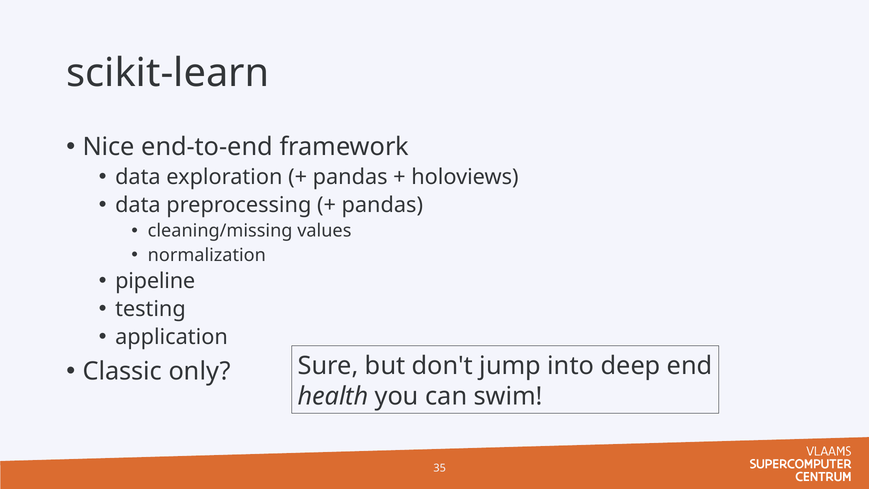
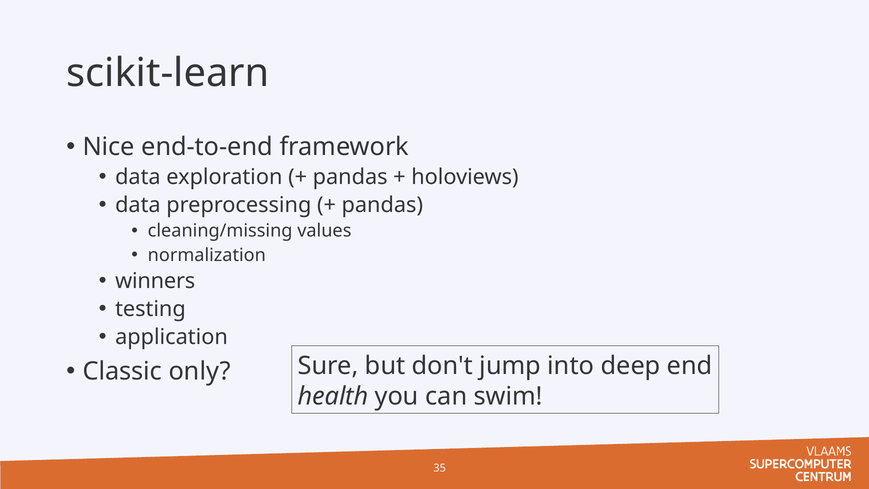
pipeline: pipeline -> winners
